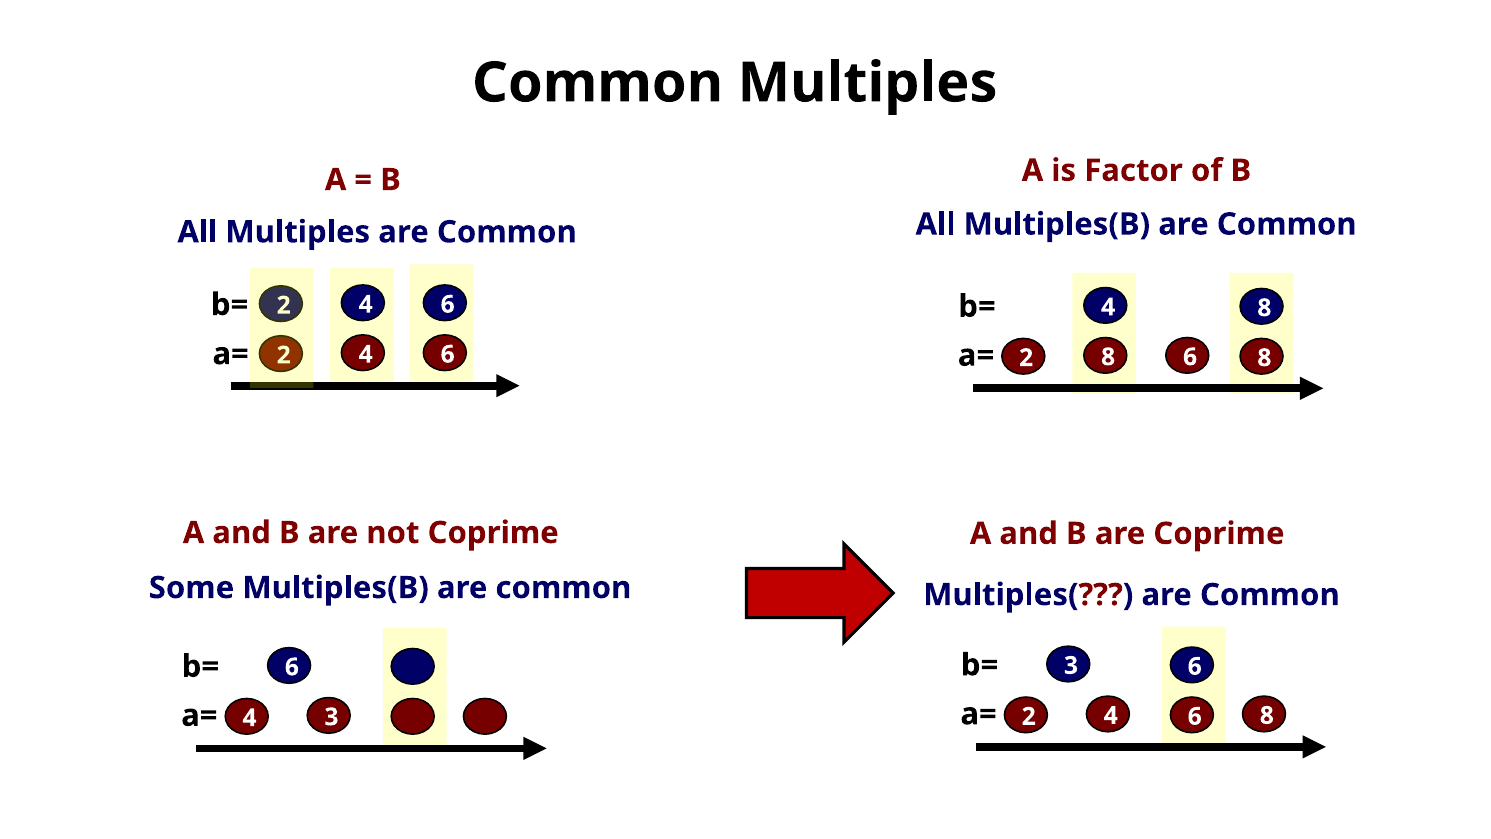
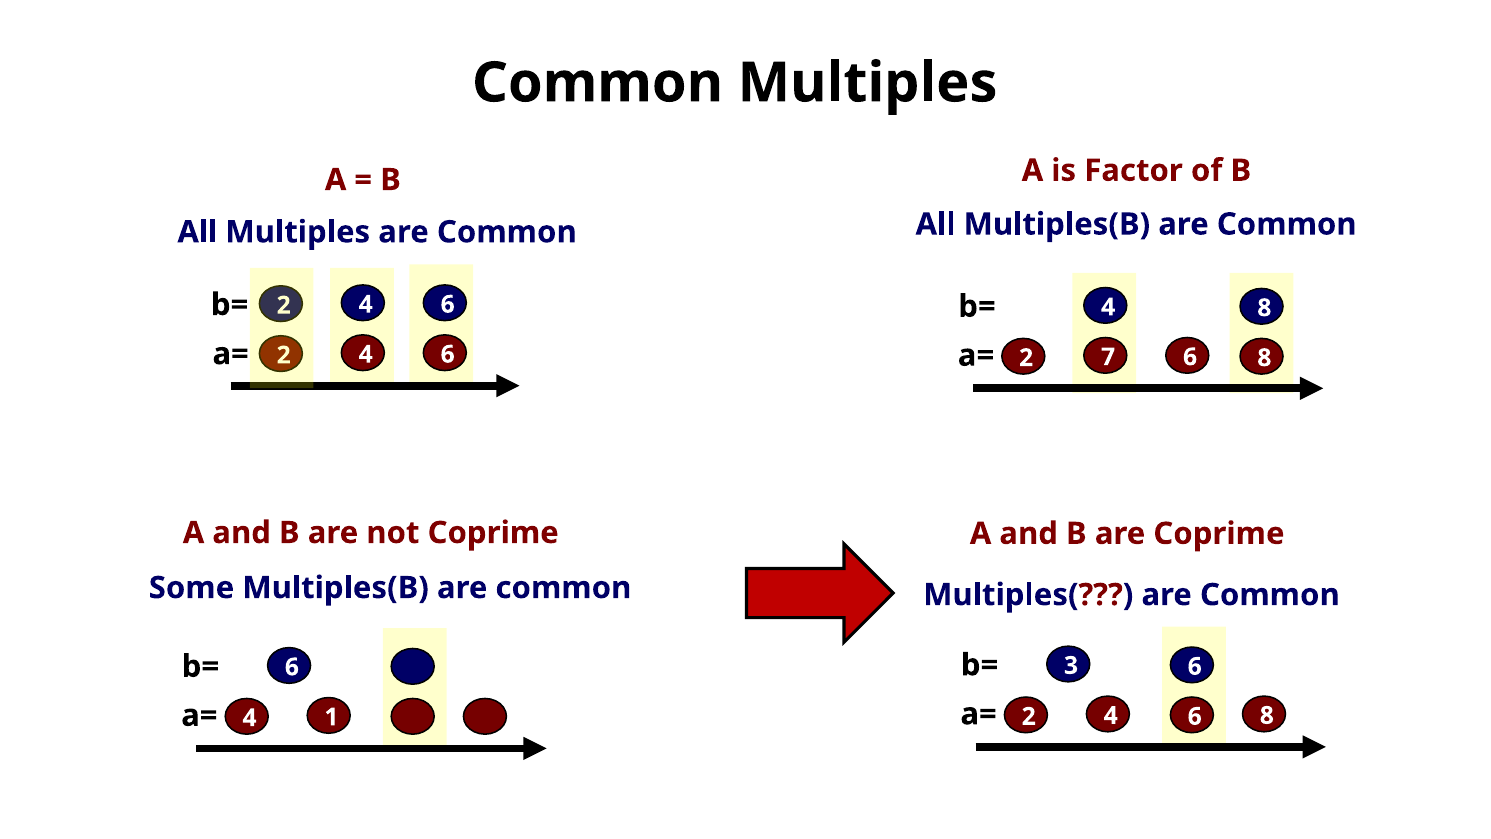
a= 8: 8 -> 7
a= 3: 3 -> 1
